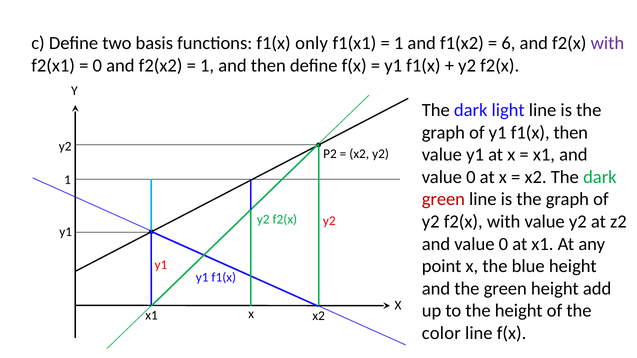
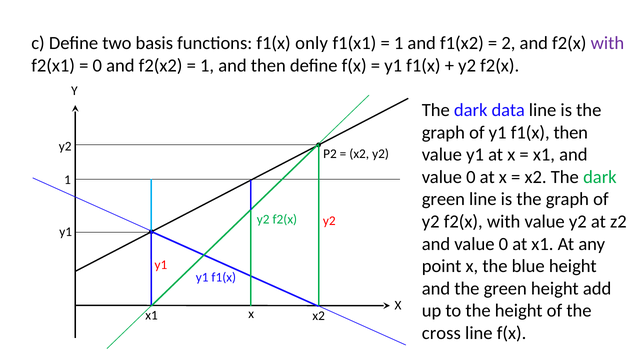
6: 6 -> 2
light: light -> data
green at (443, 200) colour: red -> black
color: color -> cross
